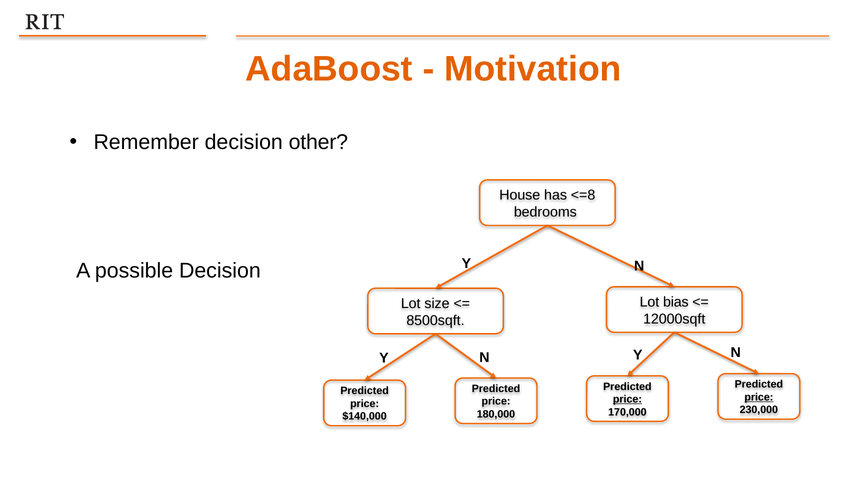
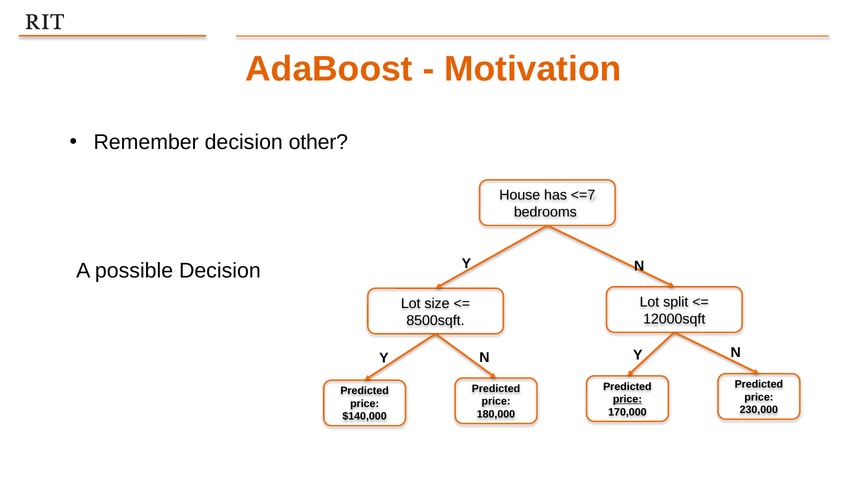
<=8: <=8 -> <=7
bias: bias -> split
price at (759, 397) underline: present -> none
